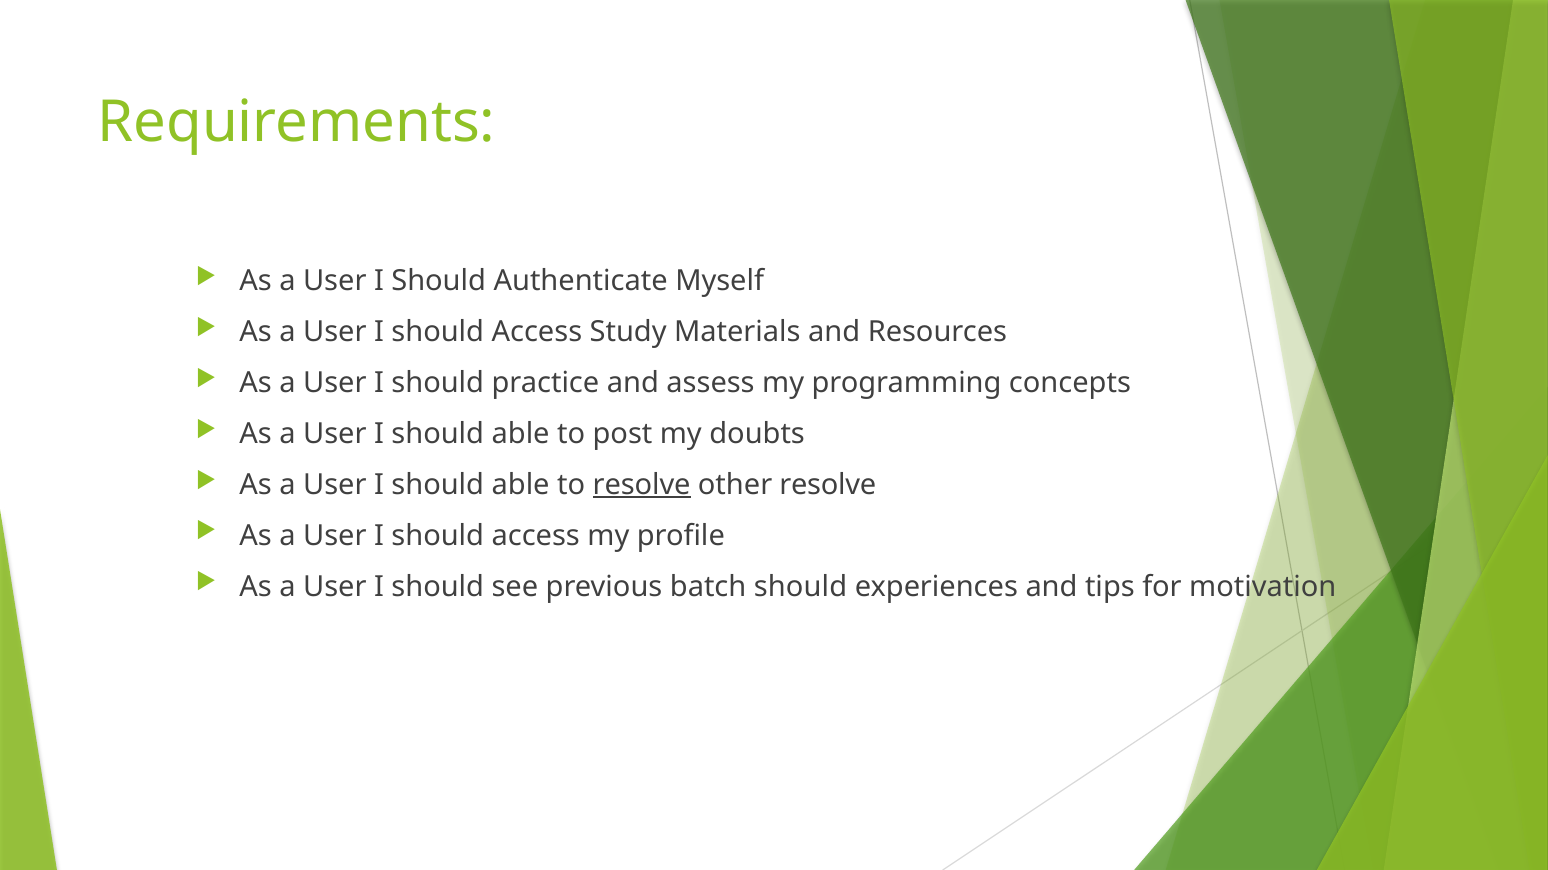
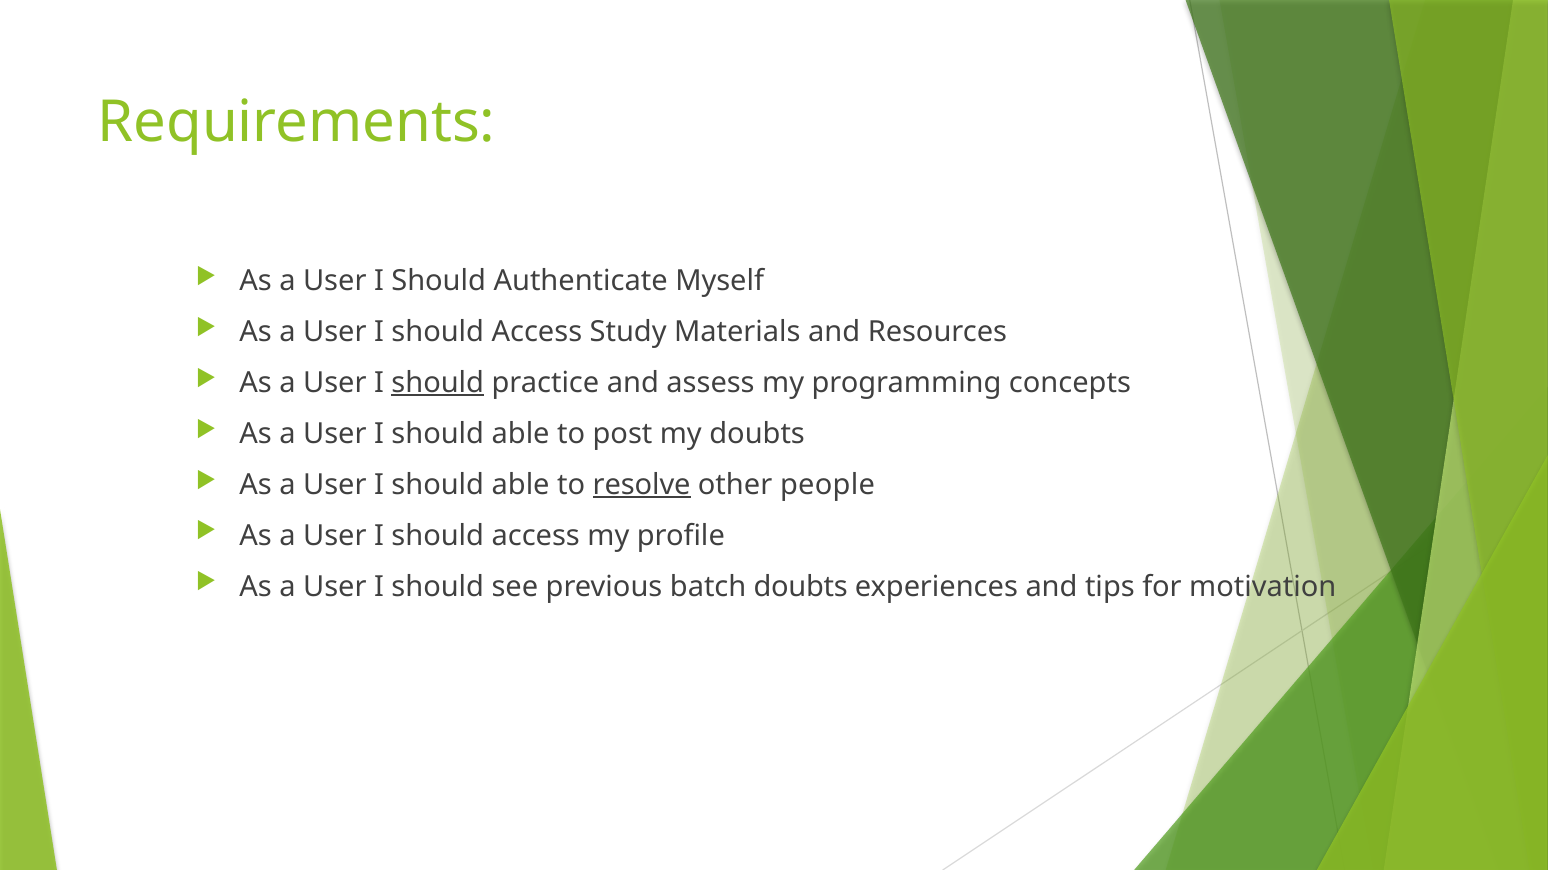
should at (438, 383) underline: none -> present
other resolve: resolve -> people
batch should: should -> doubts
